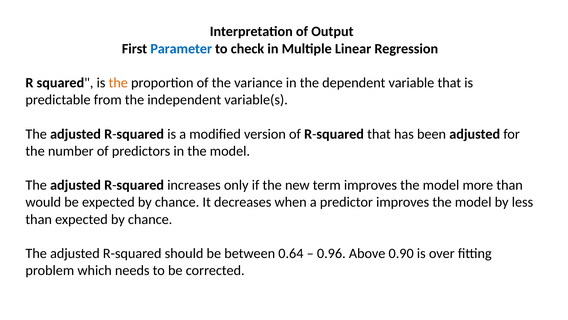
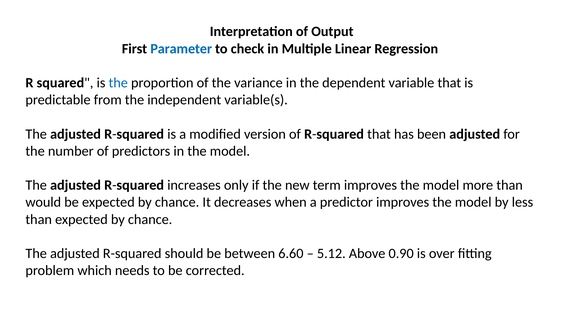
the at (118, 83) colour: orange -> blue
0.64: 0.64 -> 6.60
0.96: 0.96 -> 5.12
